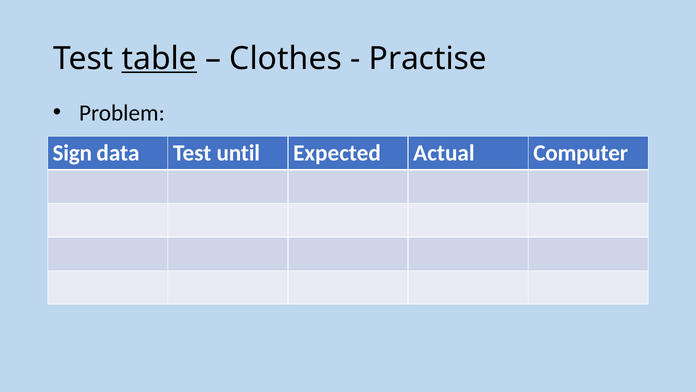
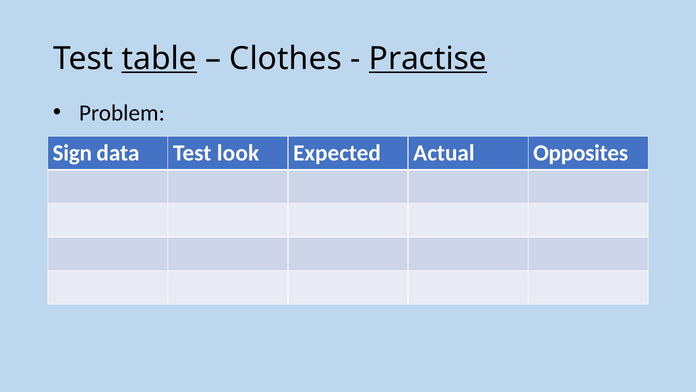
Practise underline: none -> present
until: until -> look
Computer: Computer -> Opposites
